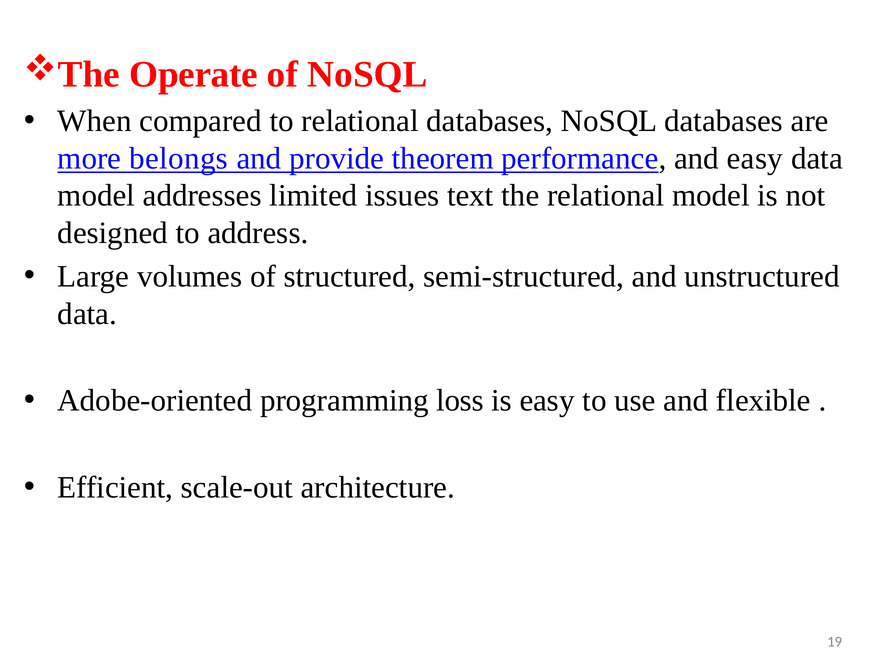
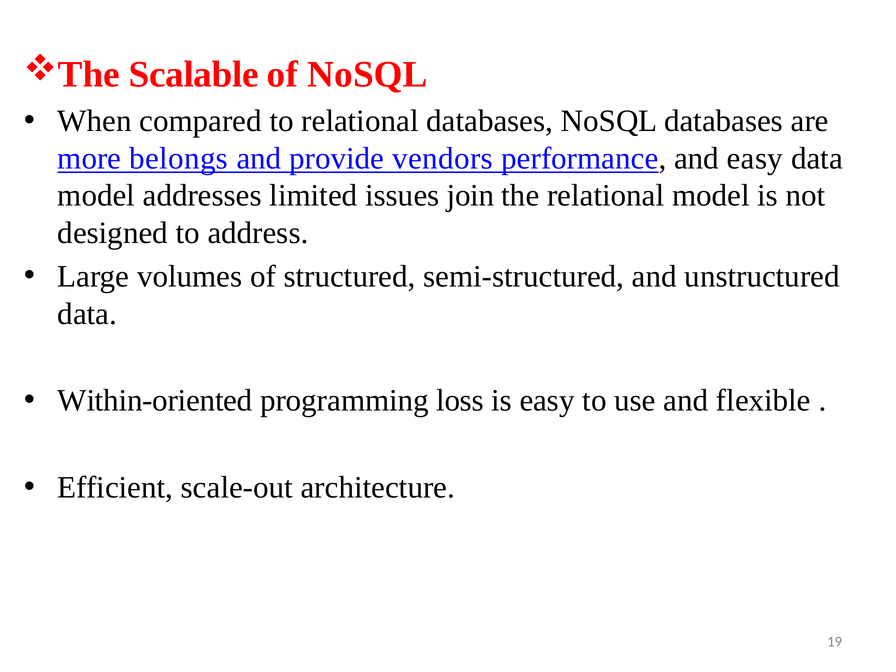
Operate: Operate -> Scalable
theorem: theorem -> vendors
text: text -> join
Adobe-oriented: Adobe-oriented -> Within-oriented
